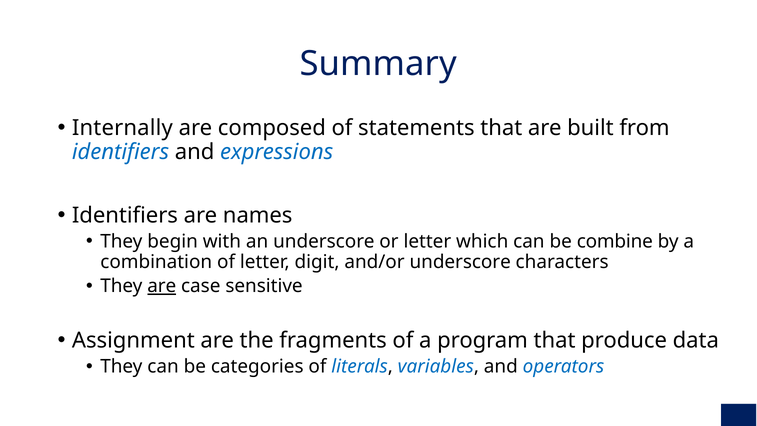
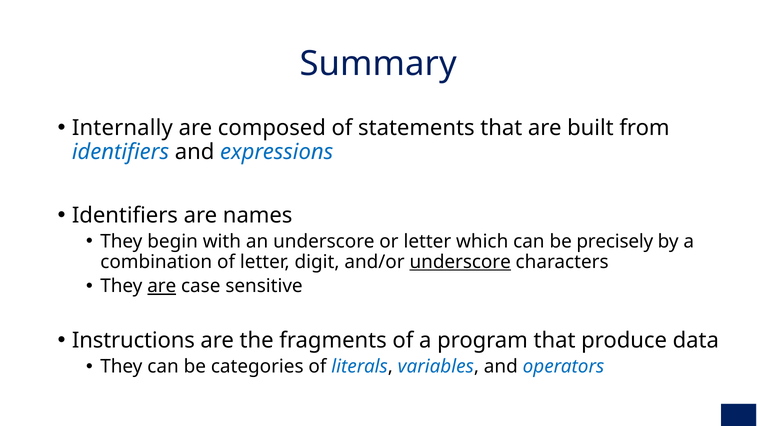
combine: combine -> precisely
underscore at (460, 262) underline: none -> present
Assignment: Assignment -> Instructions
